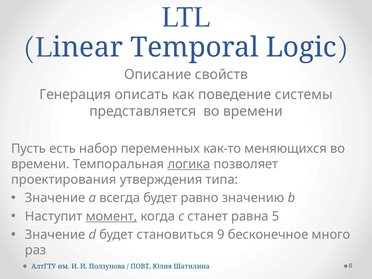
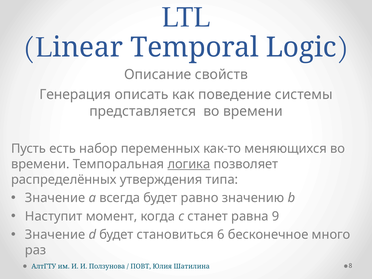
проектирования: проектирования -> распределённых
момент underline: present -> none
5: 5 -> 9
9: 9 -> 6
